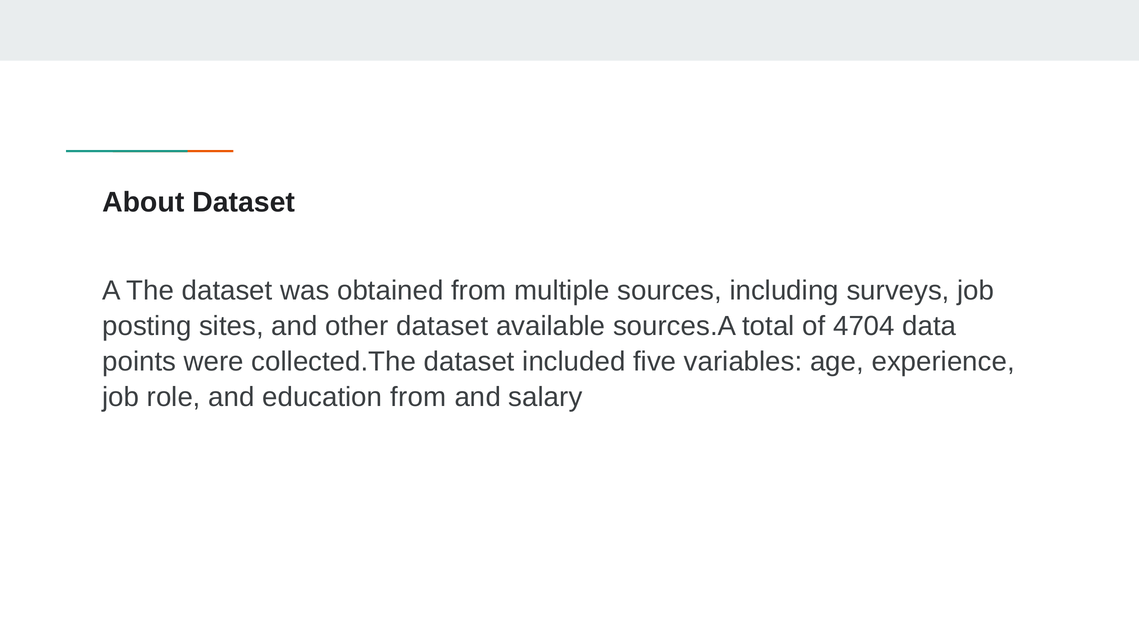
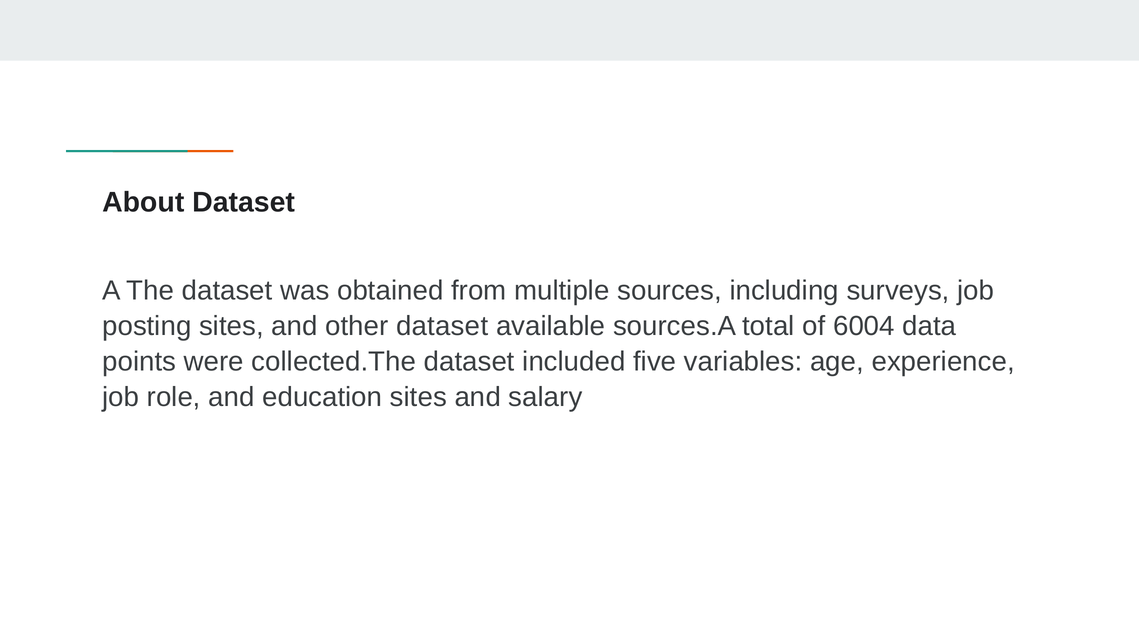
4704: 4704 -> 6004
education from: from -> sites
